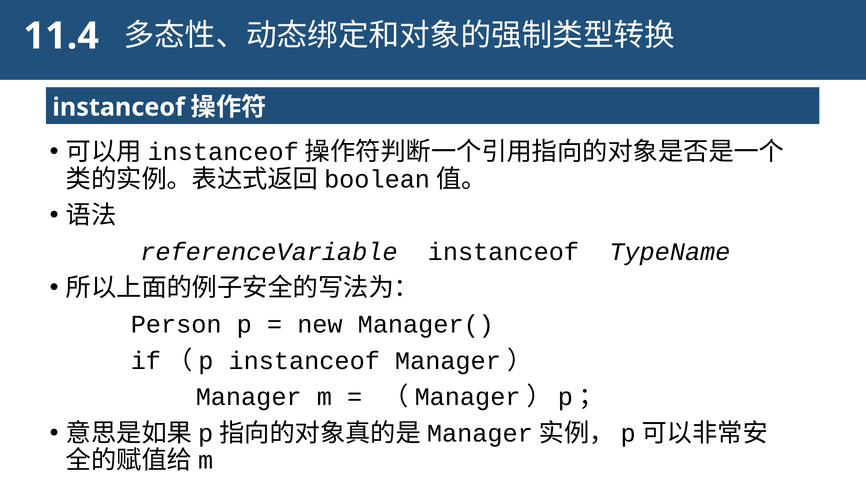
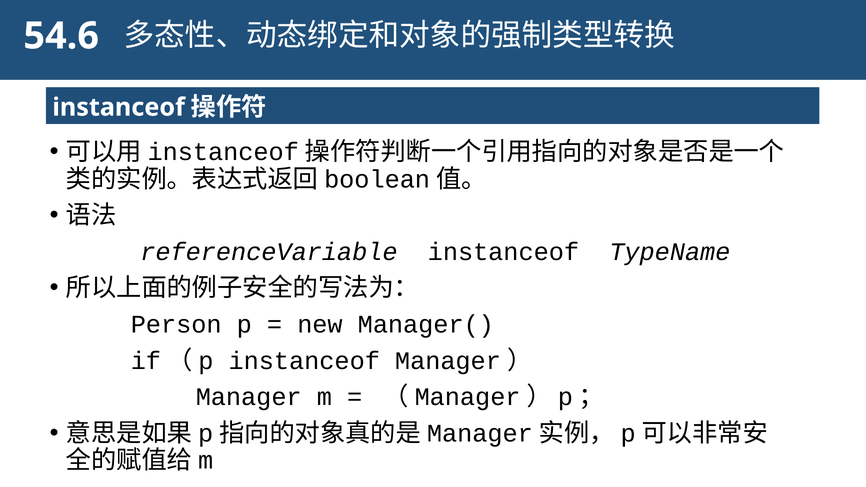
11.4: 11.4 -> 54.6
